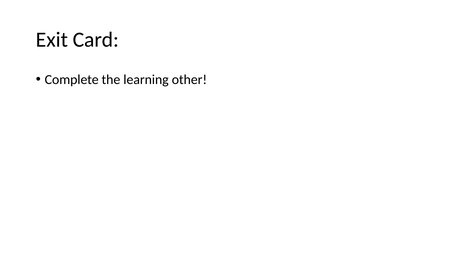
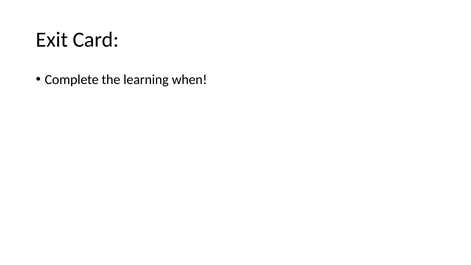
other: other -> when
